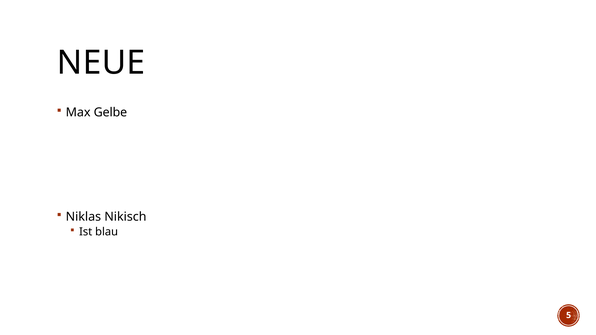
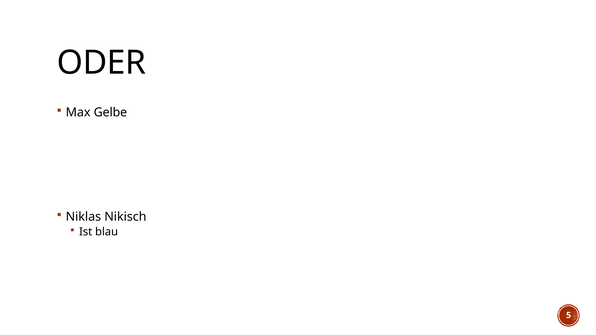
NEUE: NEUE -> ODER
